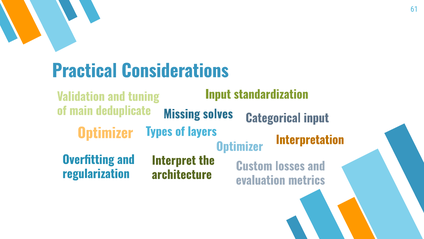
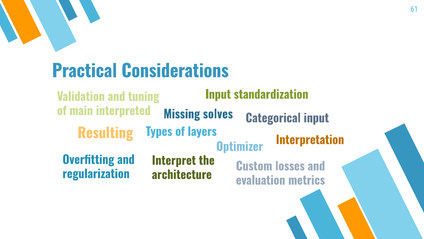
deduplicate: deduplicate -> interpreted
Optimizer at (105, 133): Optimizer -> Resulting
